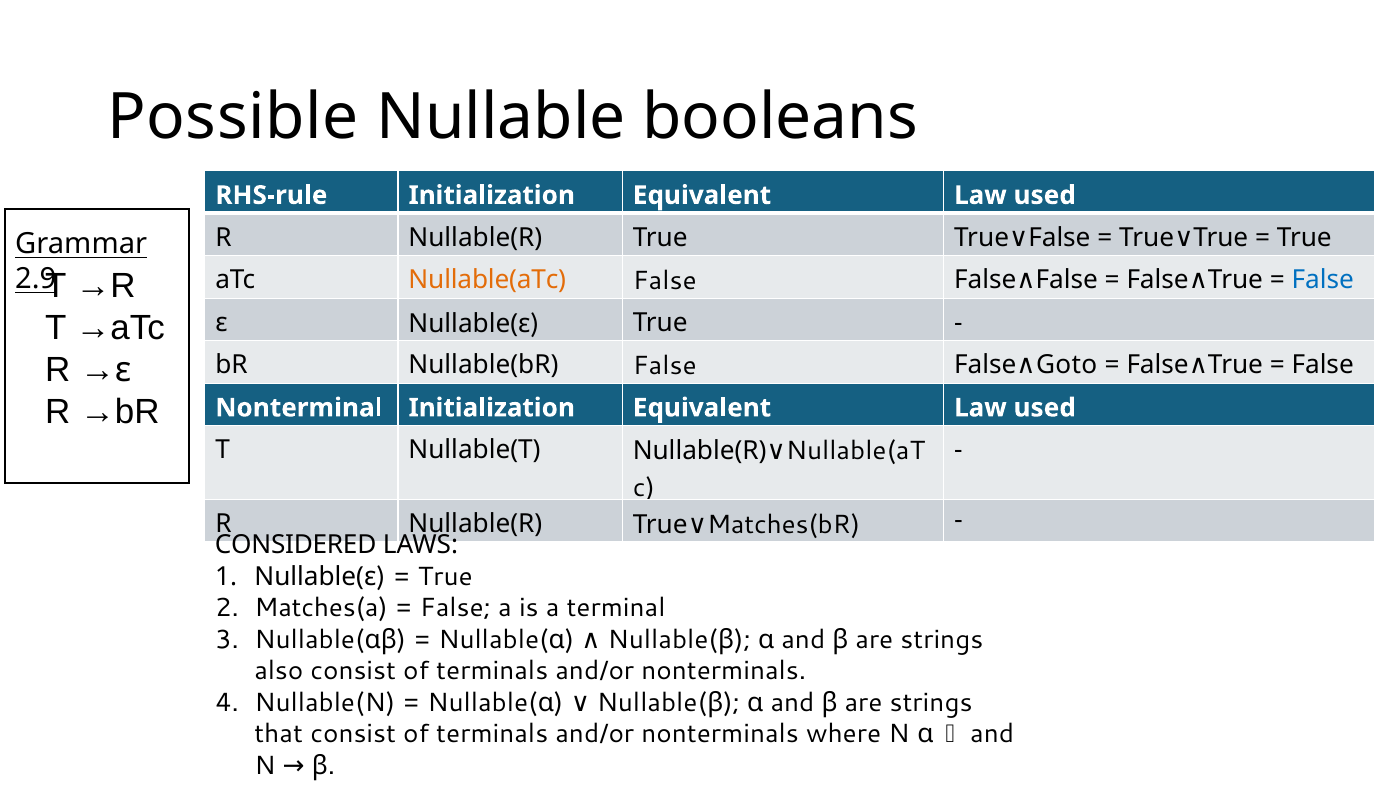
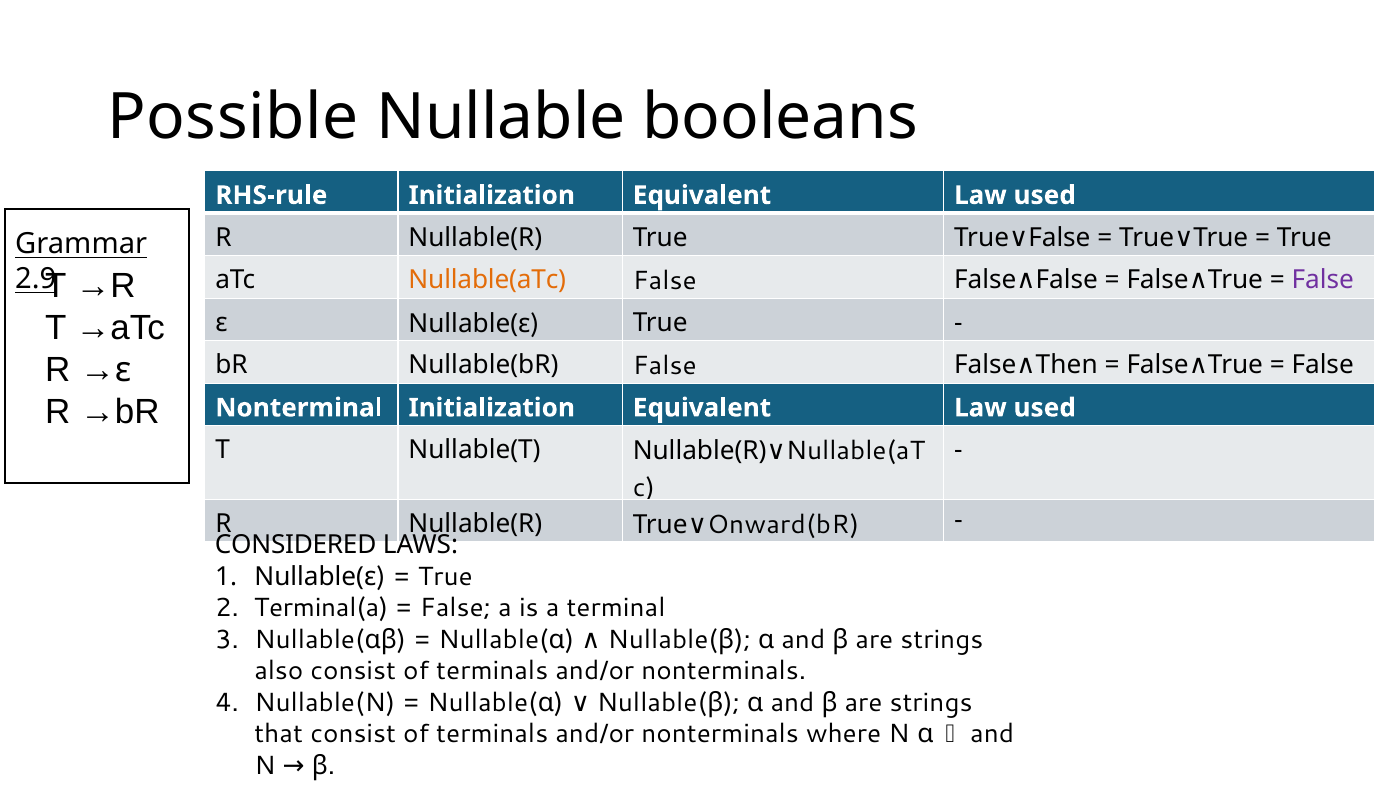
False at (1323, 280) colour: blue -> purple
Goto: Goto -> Then
Matches(bR: Matches(bR -> Onward(bR
Matches(a: Matches(a -> Terminal(a
